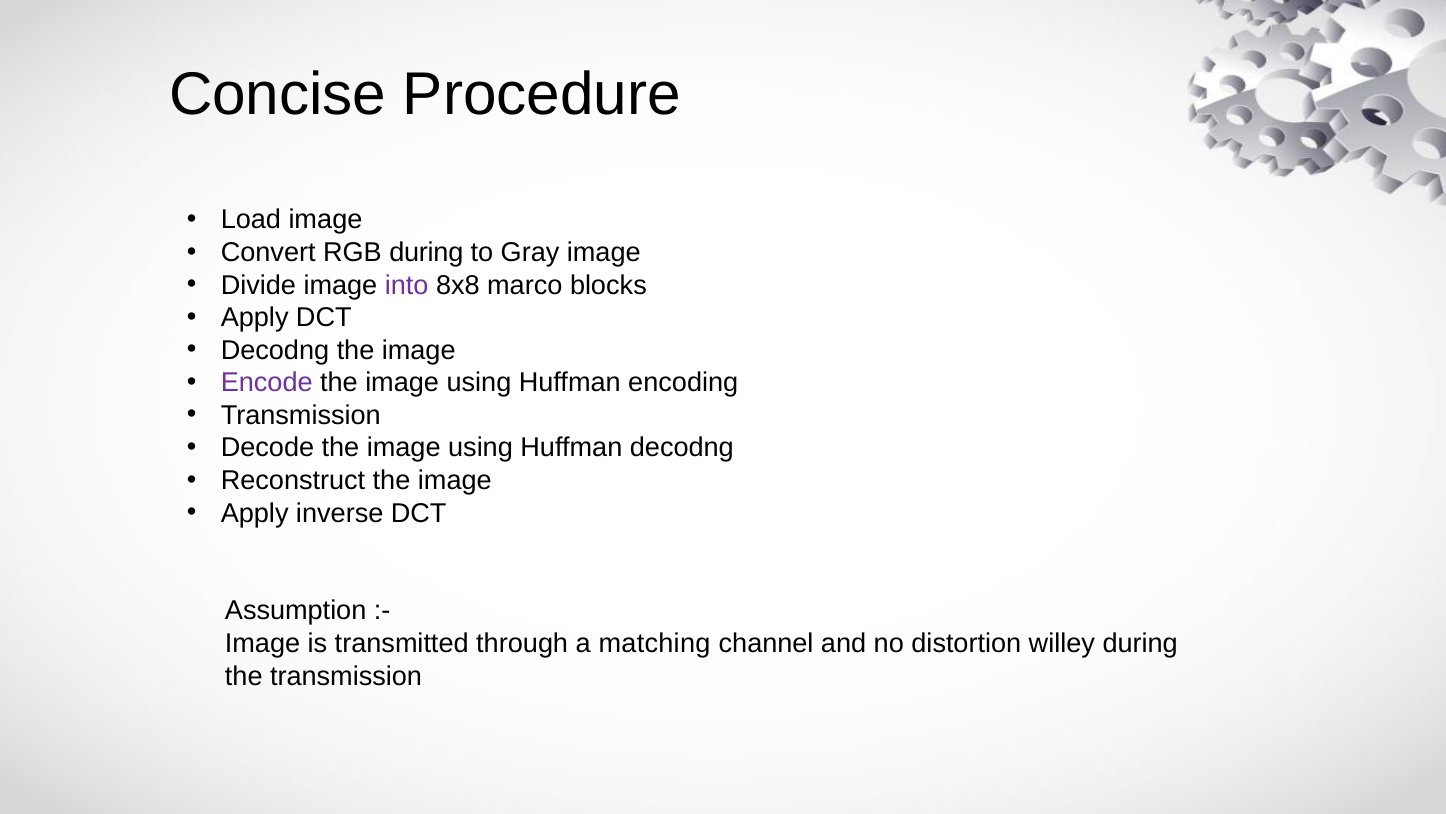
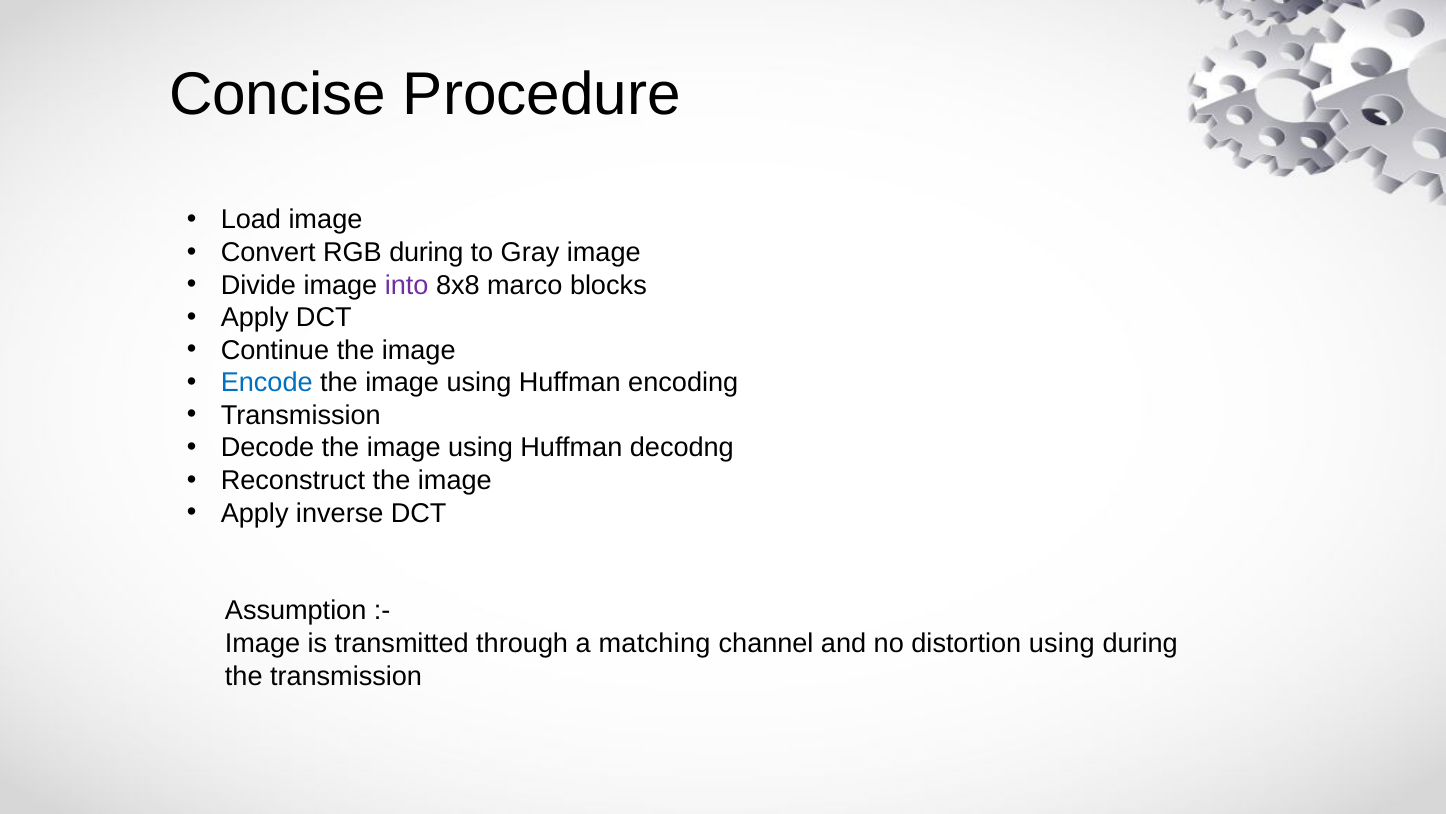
Decodng at (275, 350): Decodng -> Continue
Encode colour: purple -> blue
distortion willey: willey -> using
